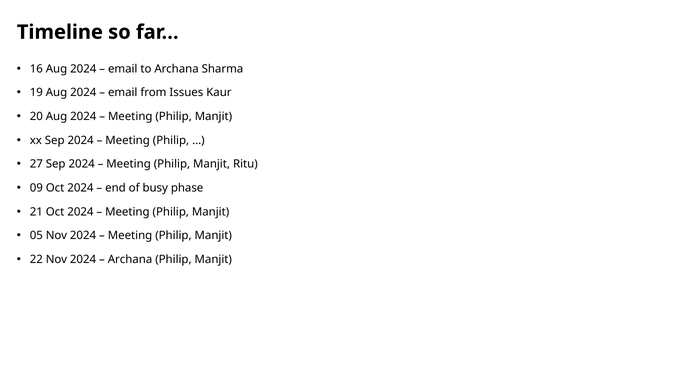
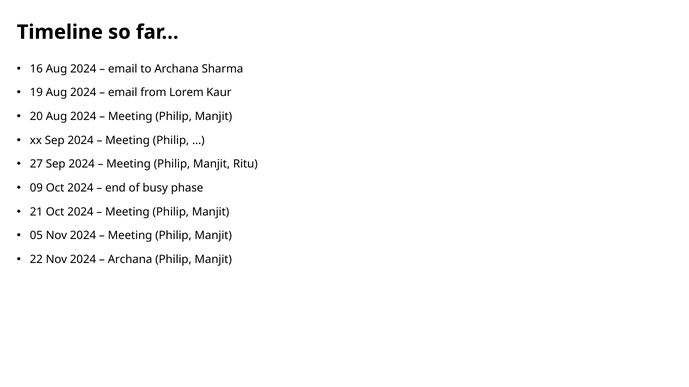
Issues: Issues -> Lorem
